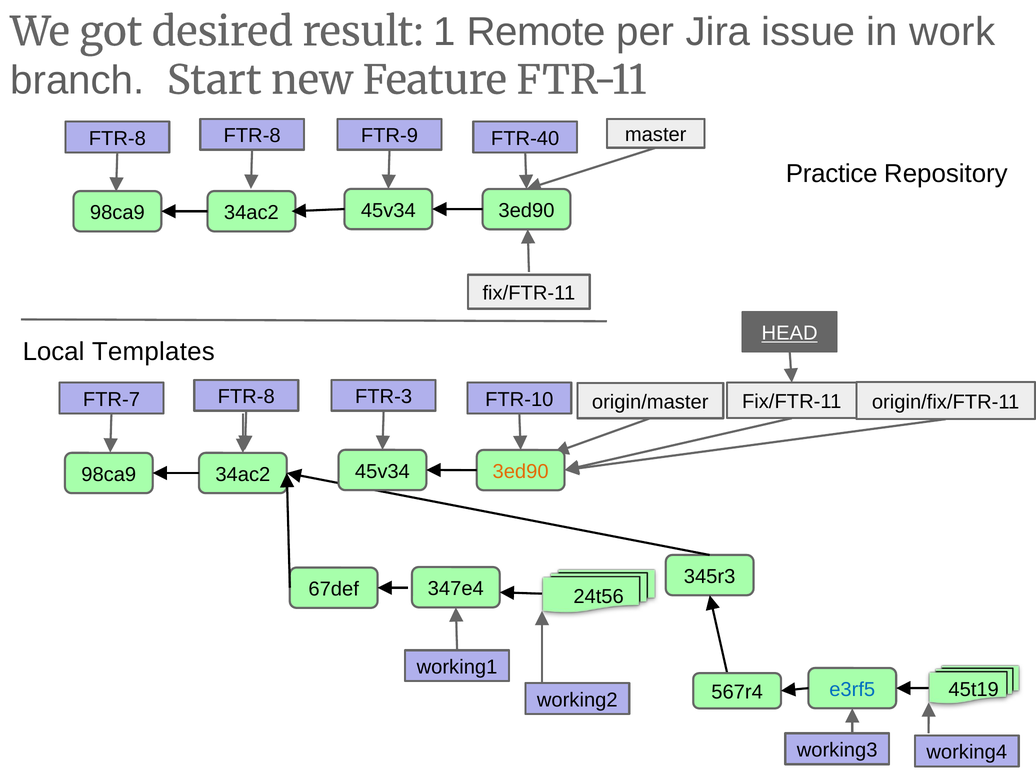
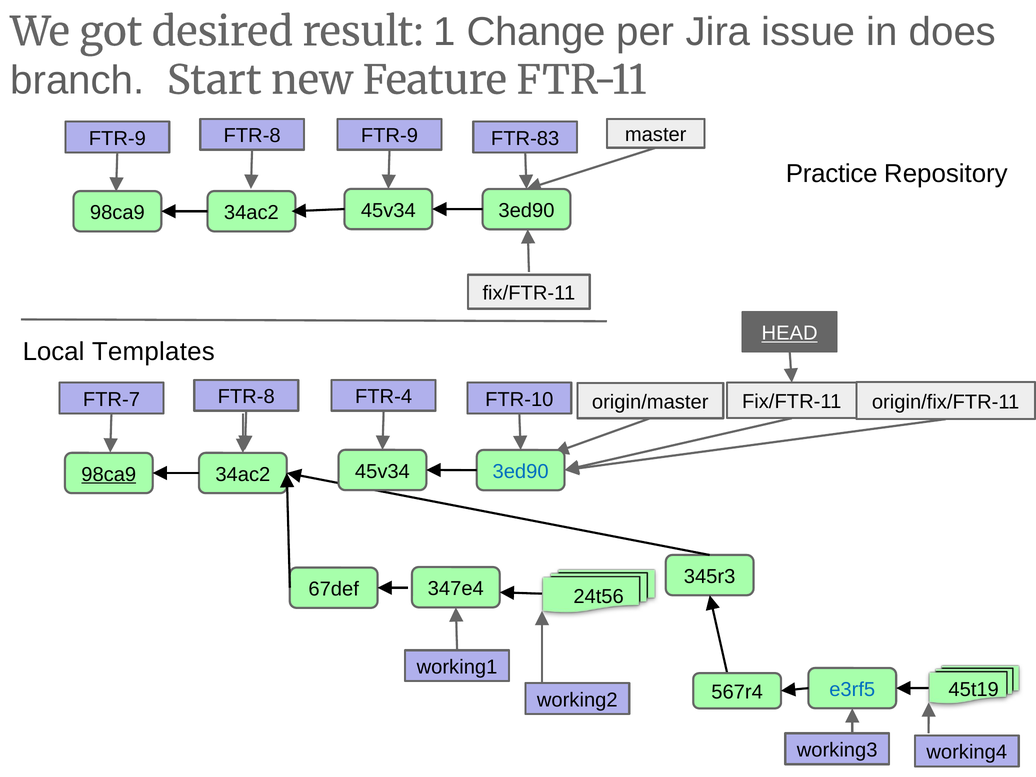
Remote: Remote -> Change
work: work -> does
FTR-8 at (117, 138): FTR-8 -> FTR-9
FTR-40: FTR-40 -> FTR-83
FTR-3: FTR-3 -> FTR-4
3ed90 at (521, 472) colour: orange -> blue
98ca9 at (109, 474) underline: none -> present
